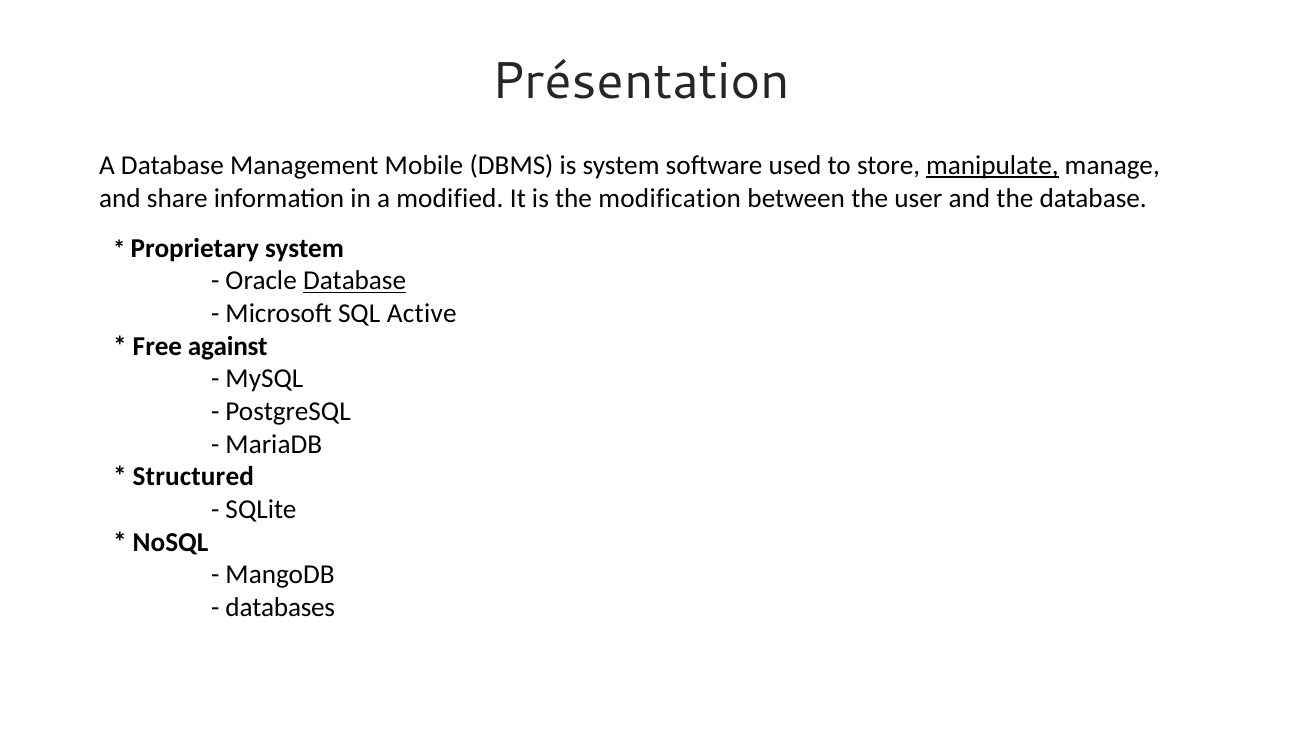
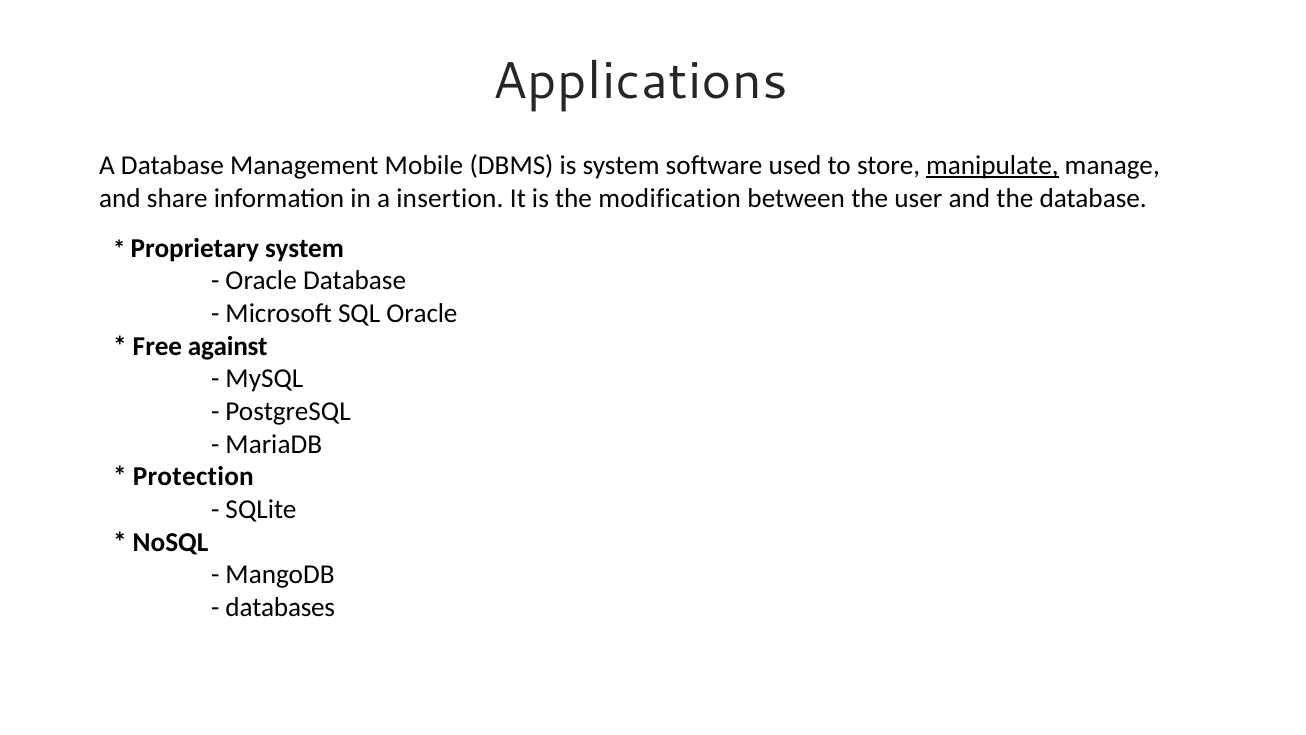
Présentation: Présentation -> Applications
modified: modified -> insertion
Database at (355, 281) underline: present -> none
SQL Active: Active -> Oracle
Structured: Structured -> Protection
